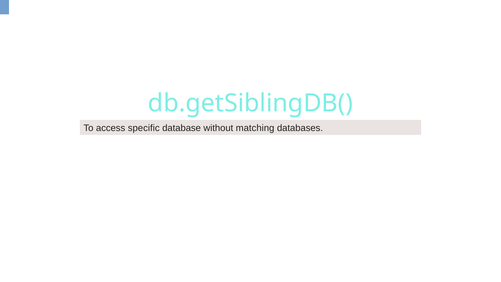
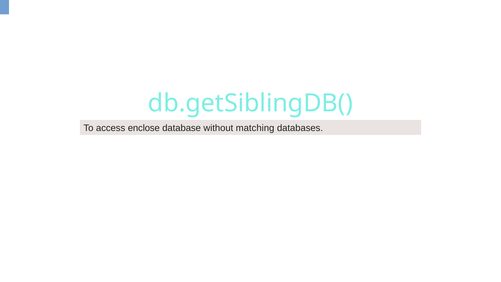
specific: specific -> enclose
